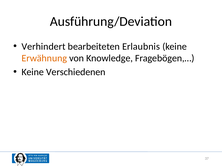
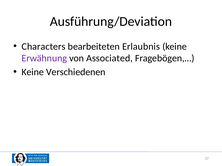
Verhindert: Verhindert -> Characters
Erwähnung colour: orange -> purple
Knowledge: Knowledge -> Associated
